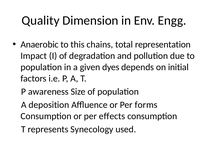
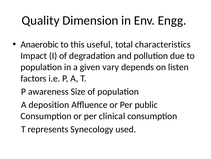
chains: chains -> useful
representation: representation -> characteristics
dyes: dyes -> vary
initial: initial -> listen
forms: forms -> public
effects: effects -> clinical
